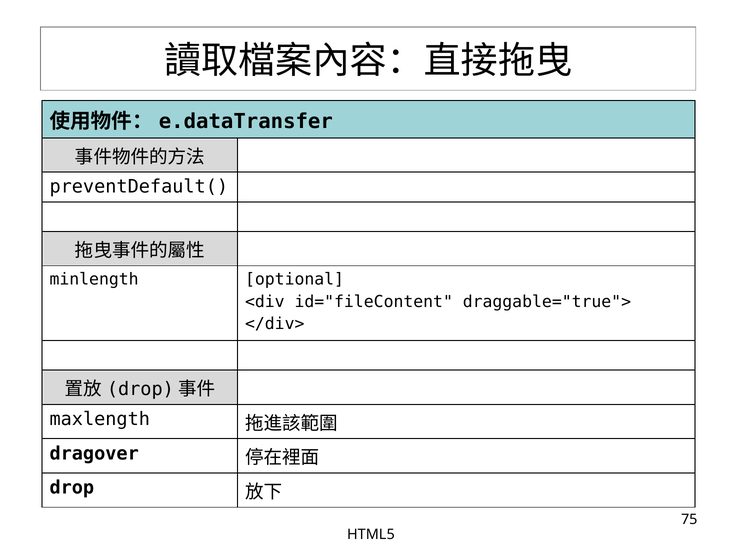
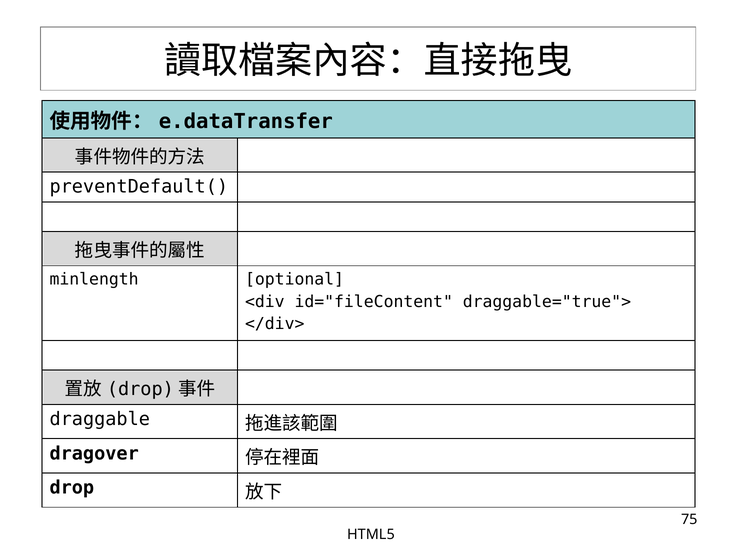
maxlength: maxlength -> draggable
